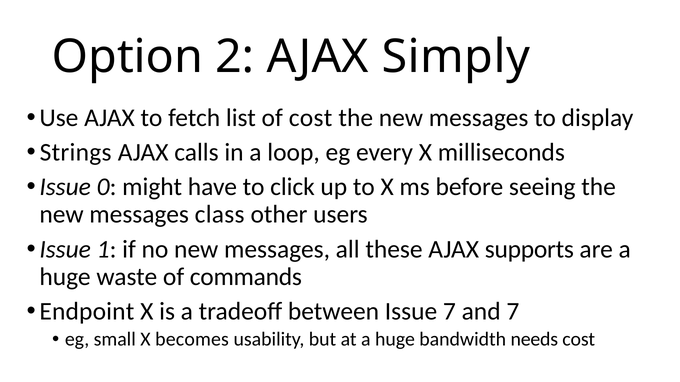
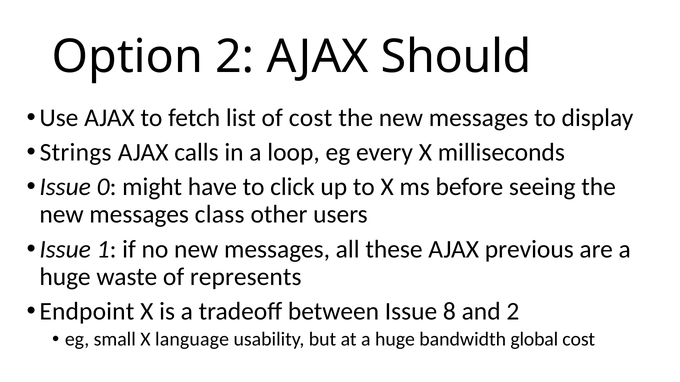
Simply: Simply -> Should
supports: supports -> previous
commands: commands -> represents
Issue 7: 7 -> 8
and 7: 7 -> 2
becomes: becomes -> language
needs: needs -> global
